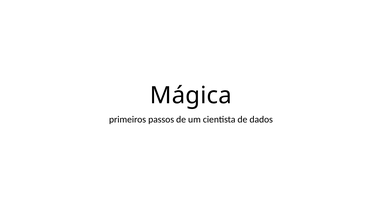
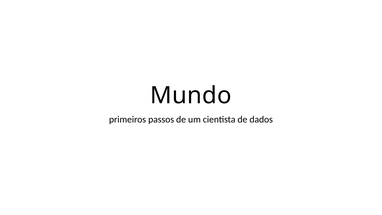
Mágica: Mágica -> Mundo
